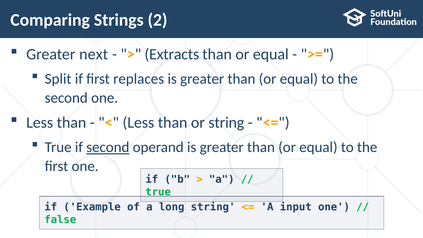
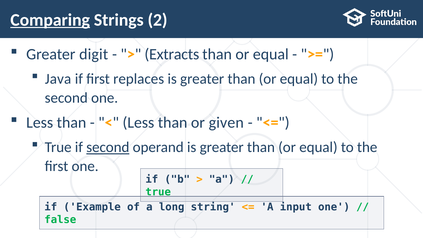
Comparing underline: none -> present
next: next -> digit
Split: Split -> Java
or string: string -> given
